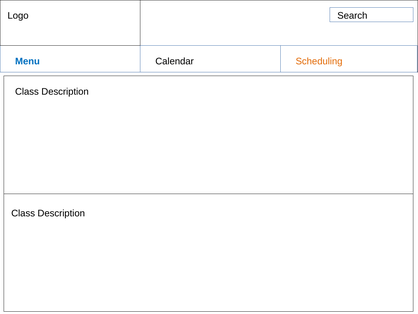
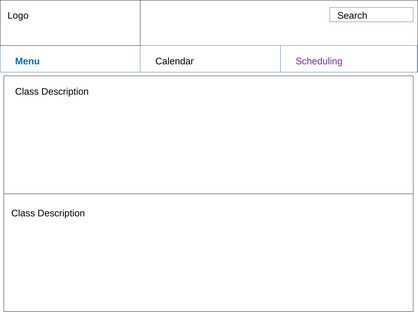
Scheduling colour: orange -> purple
